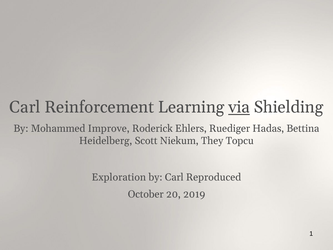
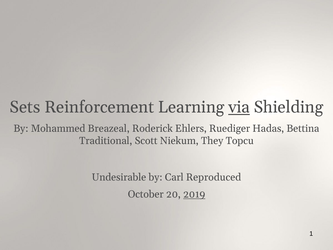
Carl at (25, 107): Carl -> Sets
Improve: Improve -> Breazeal
Heidelberg: Heidelberg -> Traditional
Exploration: Exploration -> Undesirable
2019 underline: none -> present
